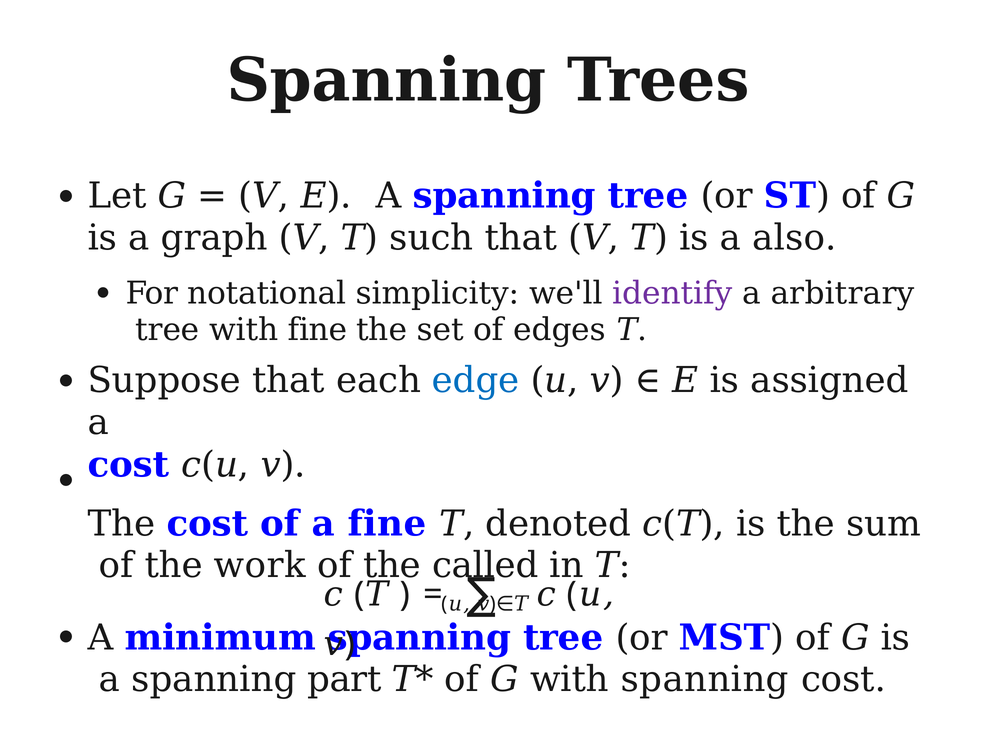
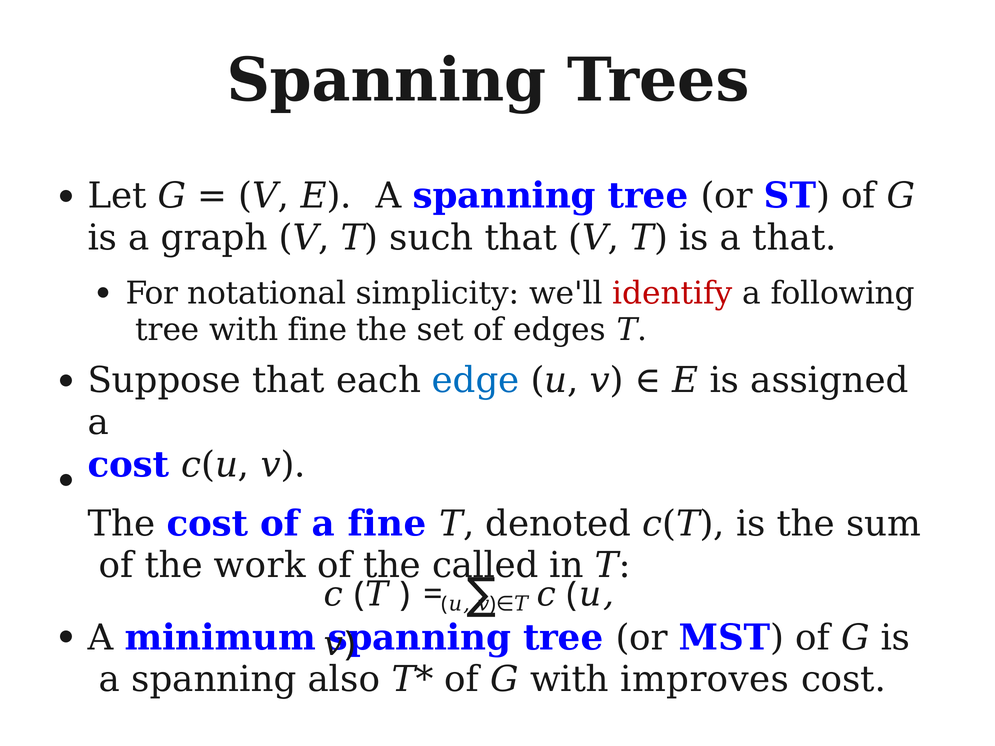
a also: also -> that
identify colour: purple -> red
arbitrary: arbitrary -> following
part: part -> also
with spanning: spanning -> improves
